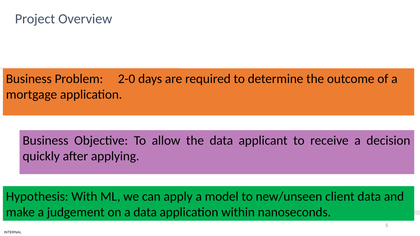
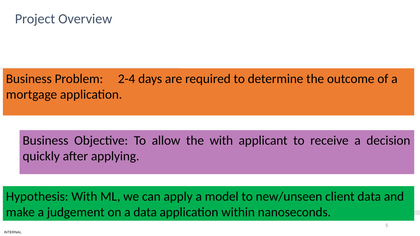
2-0: 2-0 -> 2-4
the data: data -> with
